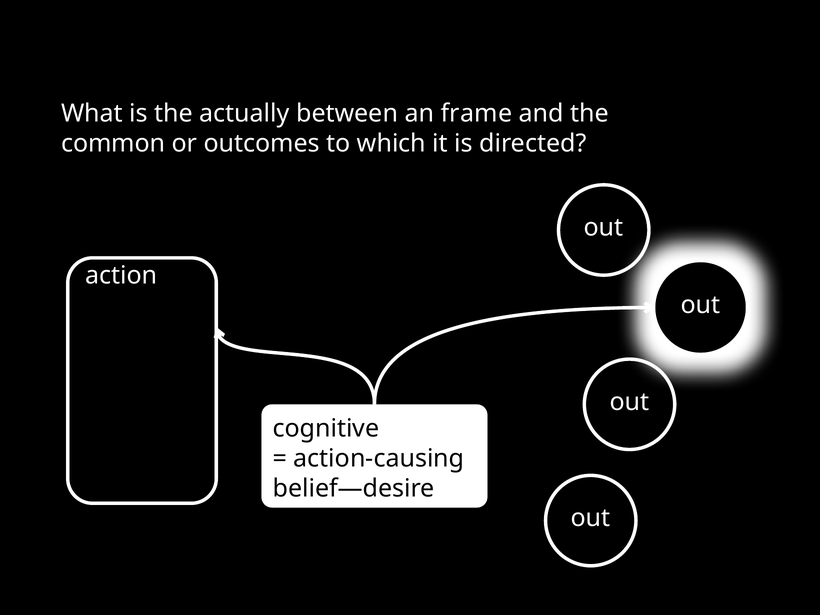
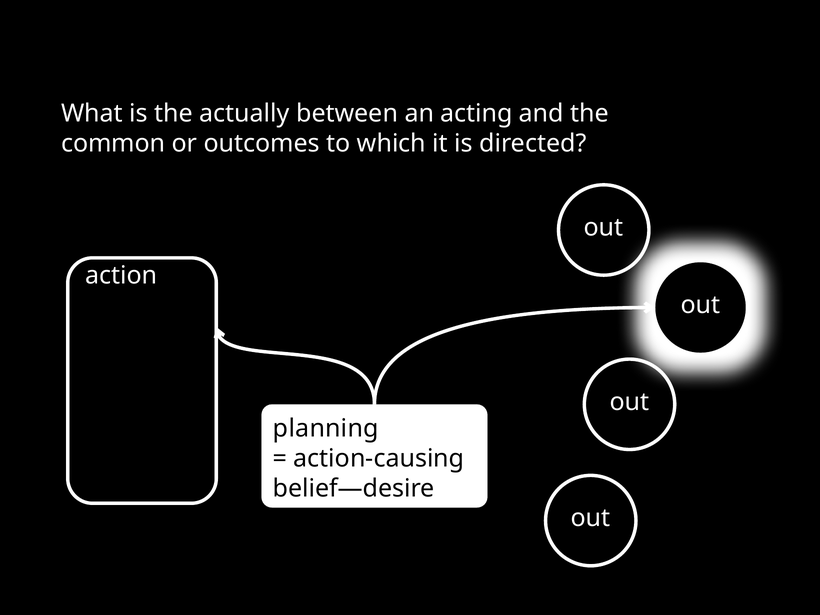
frame: frame -> acting
cognitive: cognitive -> planning
